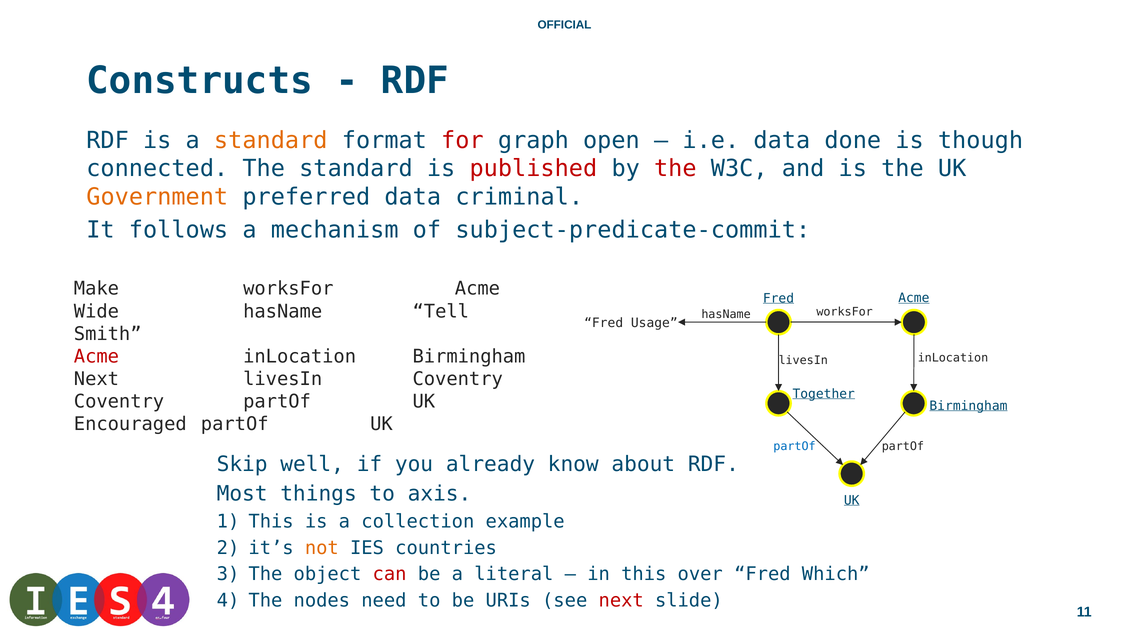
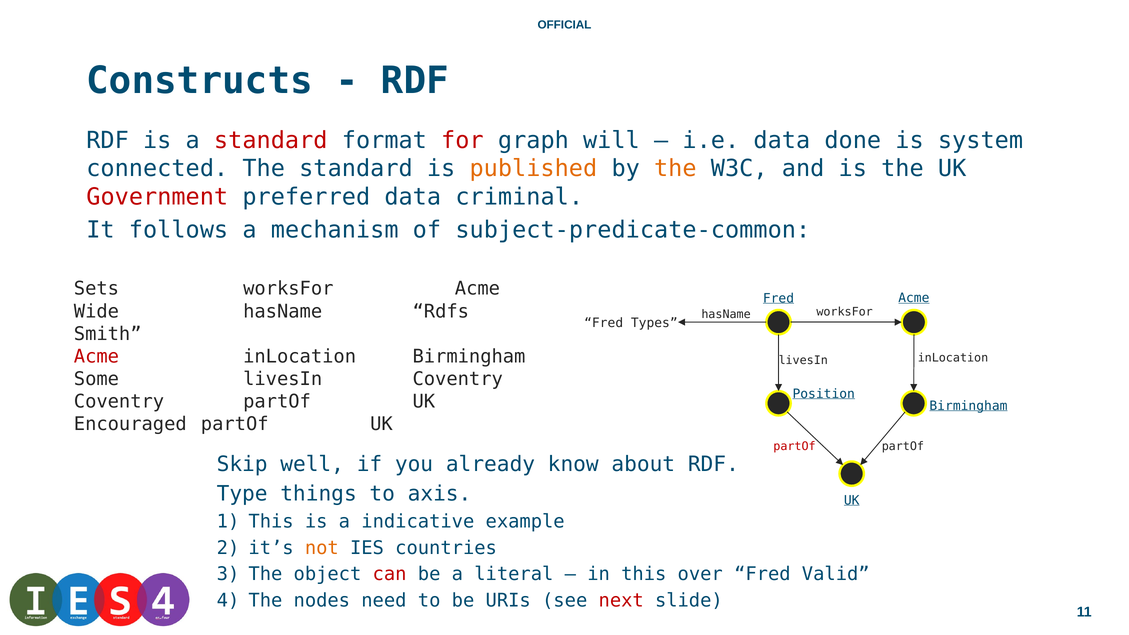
standard at (271, 140) colour: orange -> red
open: open -> will
though: though -> system
published colour: red -> orange
the at (675, 169) colour: red -> orange
Government colour: orange -> red
subject-predicate-commit: subject-predicate-commit -> subject-predicate-common
Make: Make -> Sets
Tell: Tell -> Rdfs
Usage: Usage -> Types
Next at (96, 379): Next -> Some
Together: Together -> Position
partOf at (795, 447) colour: blue -> red
Most: Most -> Type
collection: collection -> indicative
Which: Which -> Valid
